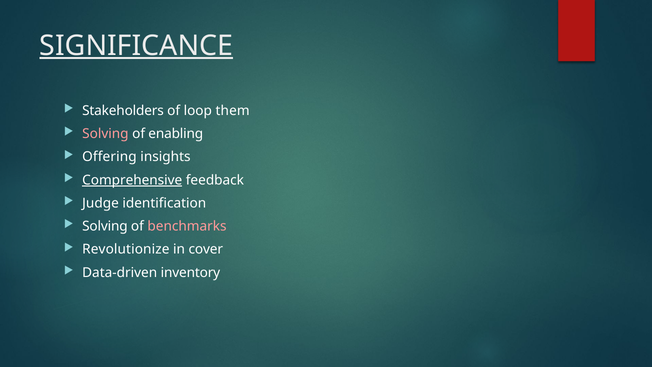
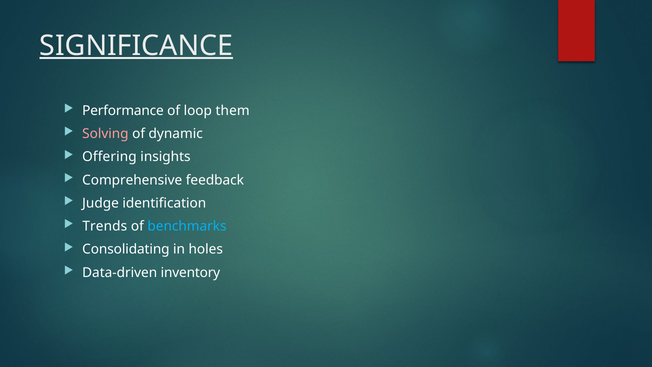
Stakeholders: Stakeholders -> Performance
enabling: enabling -> dynamic
Comprehensive underline: present -> none
Solving at (105, 226): Solving -> Trends
benchmarks colour: pink -> light blue
Revolutionize: Revolutionize -> Consolidating
cover: cover -> holes
